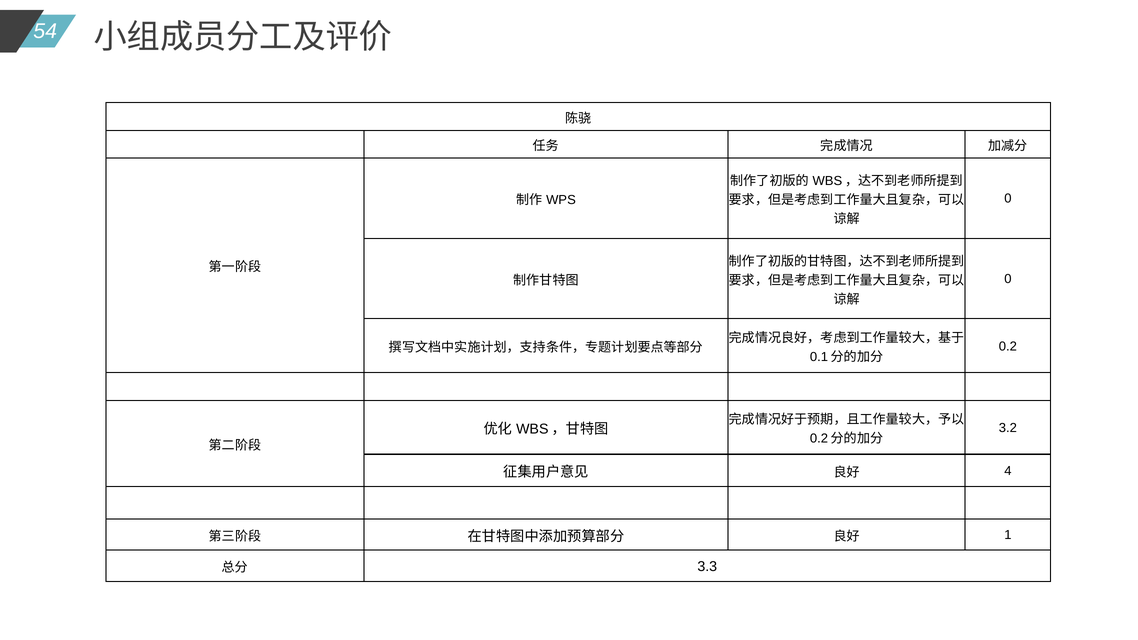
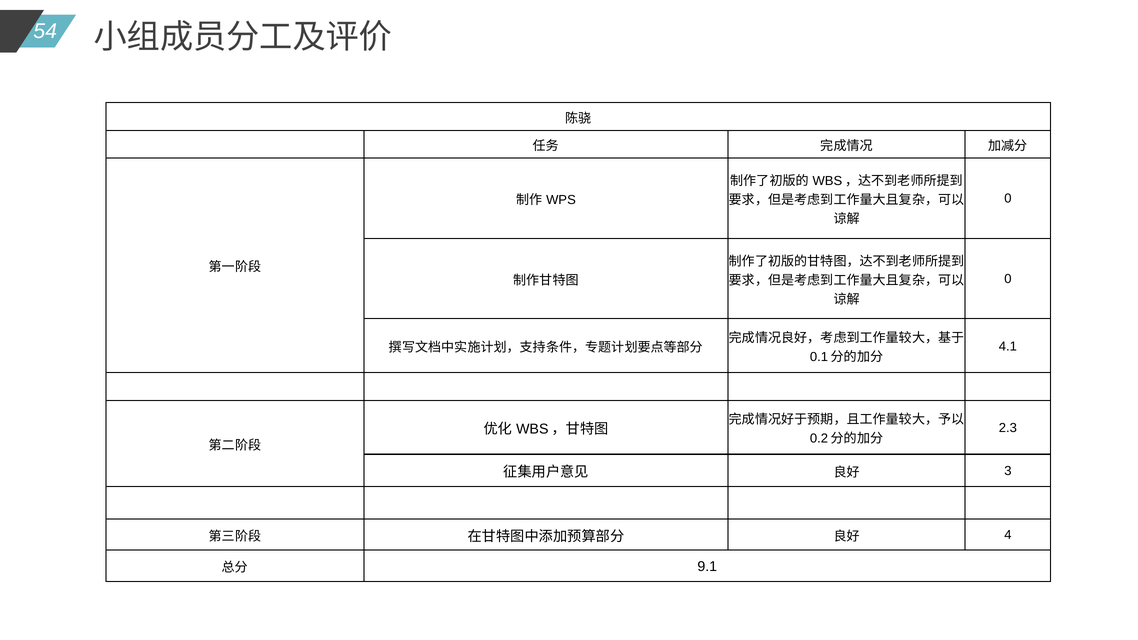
0.2: 0.2 -> 4.1
3.2: 3.2 -> 2.3
4: 4 -> 3
1: 1 -> 4
3.3: 3.3 -> 9.1
